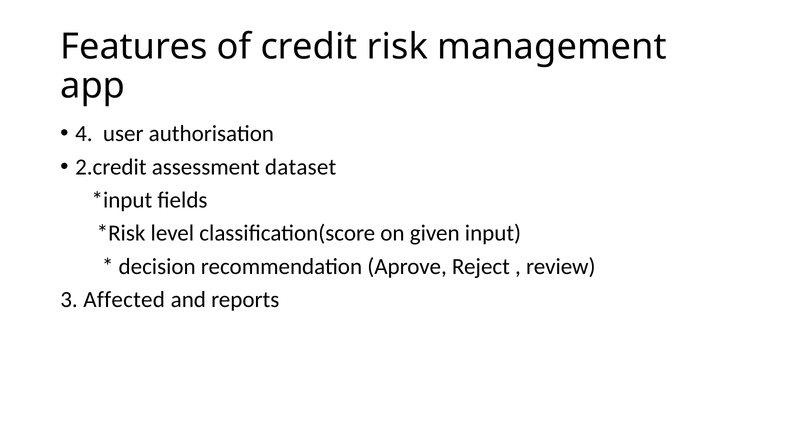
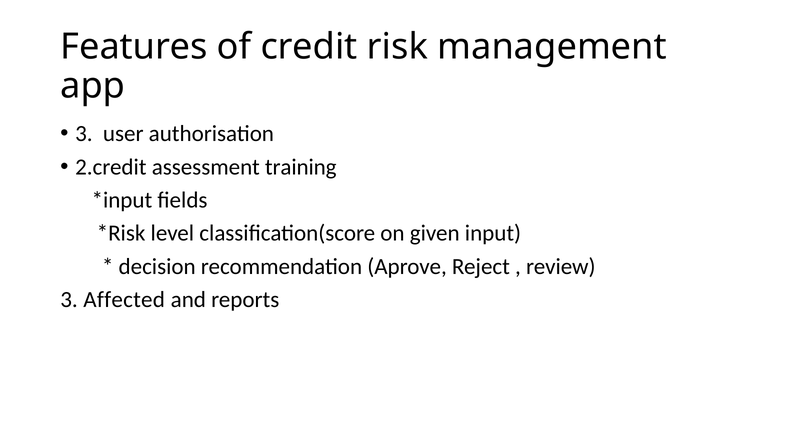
4 at (84, 134): 4 -> 3
dataset: dataset -> training
